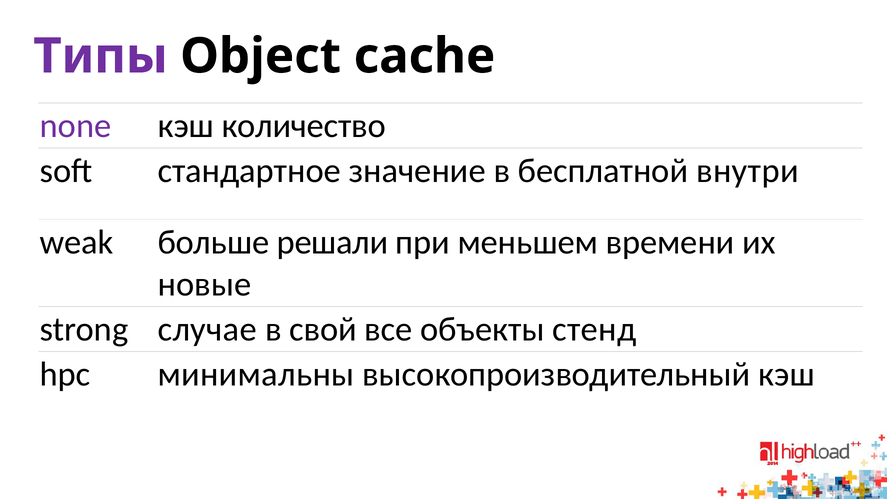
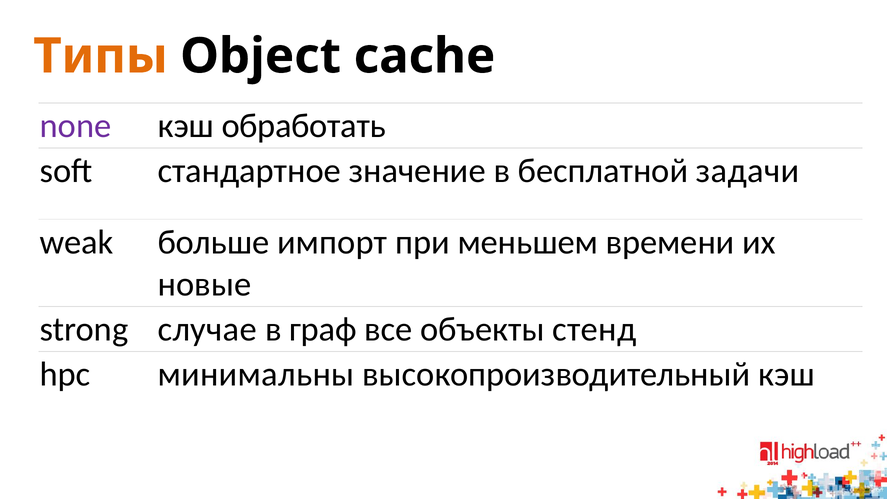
Типы colour: purple -> orange
количество: количество -> обработать
внутри: внутри -> задачи
решали: решали -> импорт
свой: свой -> граф
